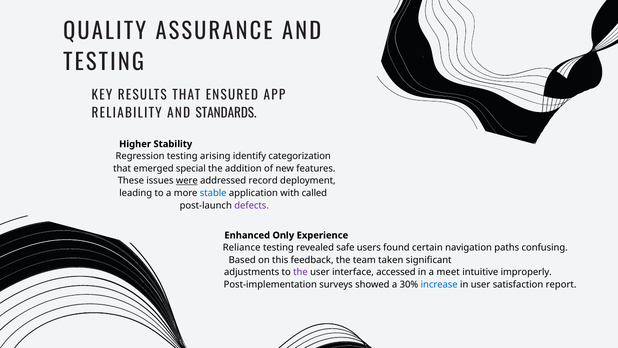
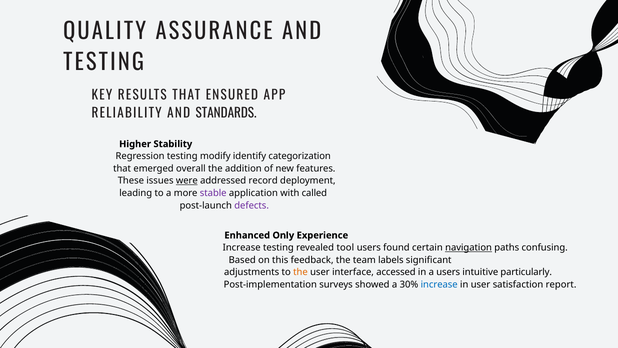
arising: arising -> modify
special: special -> overall
stable colour: blue -> purple
Reliance at (242, 247): Reliance -> Increase
safe: safe -> tool
navigation underline: none -> present
taken: taken -> labels
the at (300, 272) colour: purple -> orange
a meet: meet -> users
improperly: improperly -> particularly
